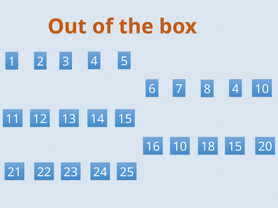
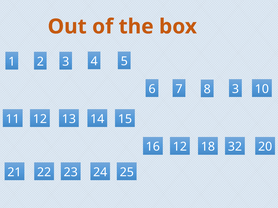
8 4: 4 -> 3
16 10: 10 -> 12
18 15: 15 -> 32
